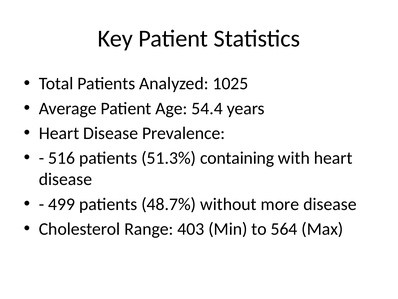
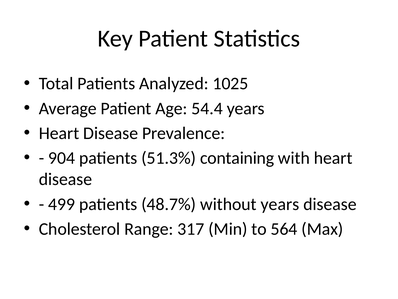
516: 516 -> 904
without more: more -> years
403: 403 -> 317
